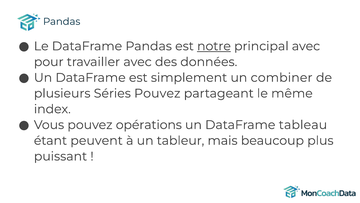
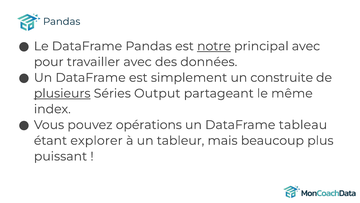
combiner: combiner -> construite
plusieurs underline: none -> present
Séries Pouvez: Pouvez -> Output
peuvent: peuvent -> explorer
